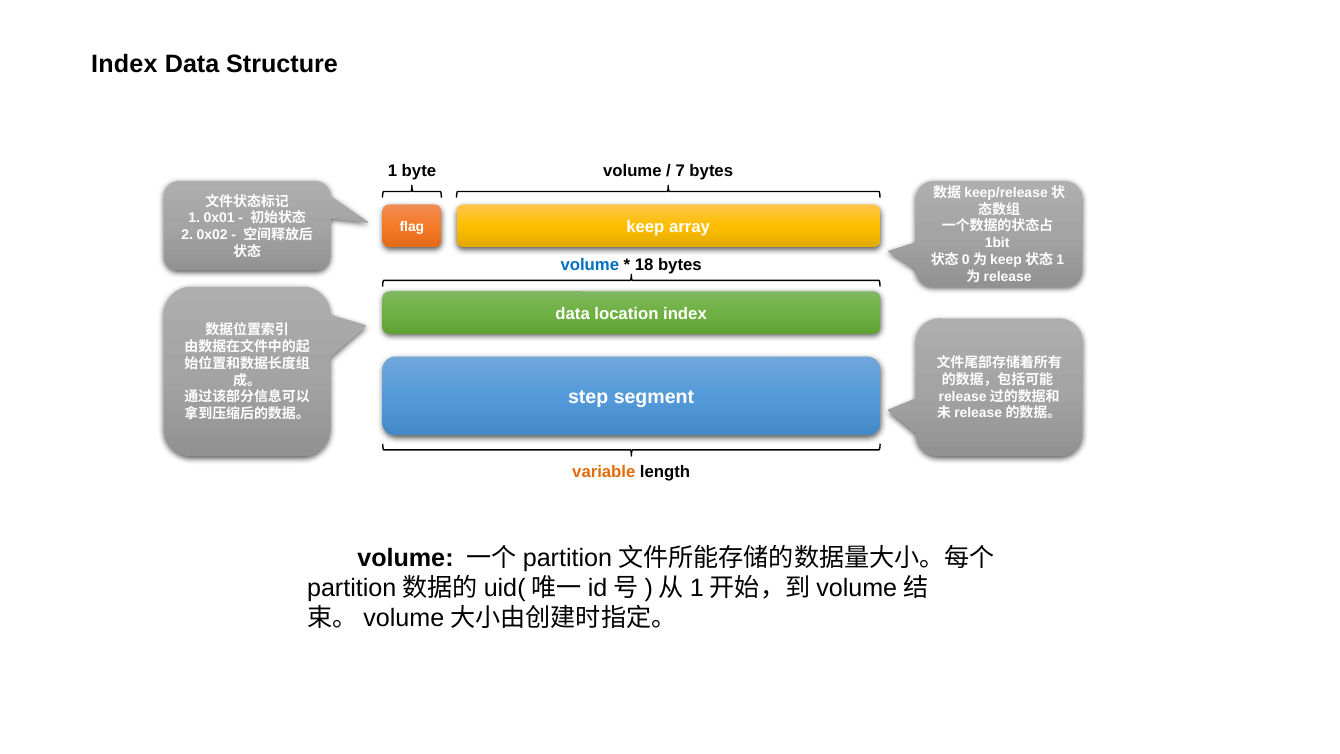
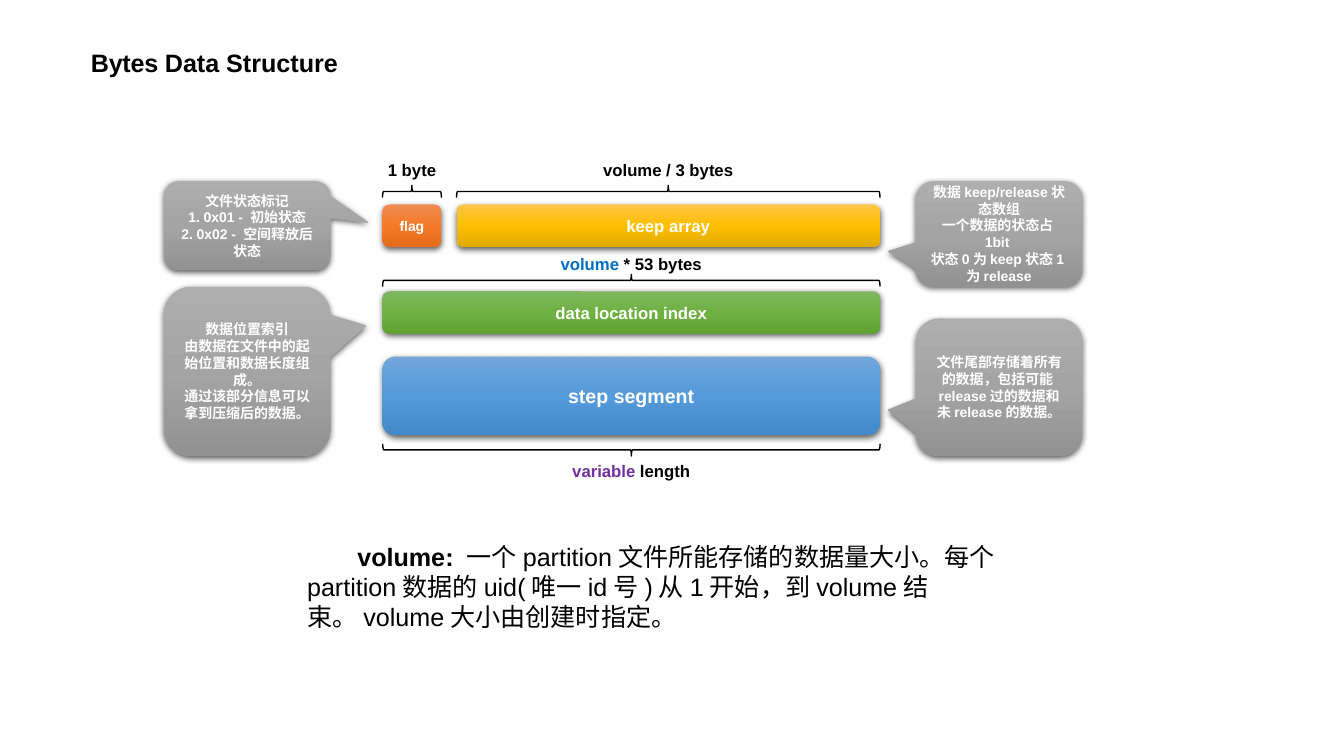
Index at (124, 64): Index -> Bytes
7: 7 -> 3
18: 18 -> 53
variable colour: orange -> purple
